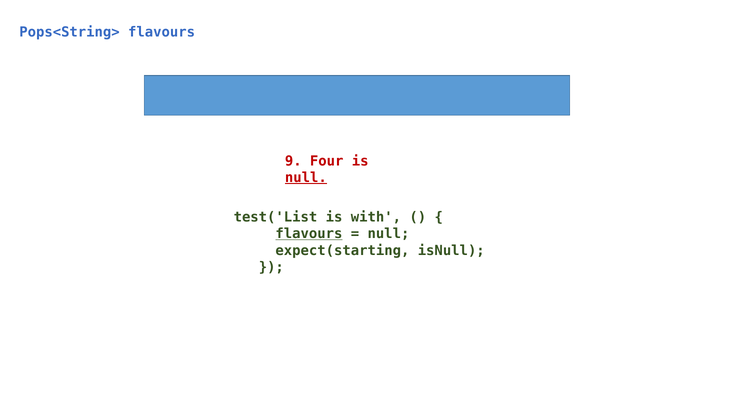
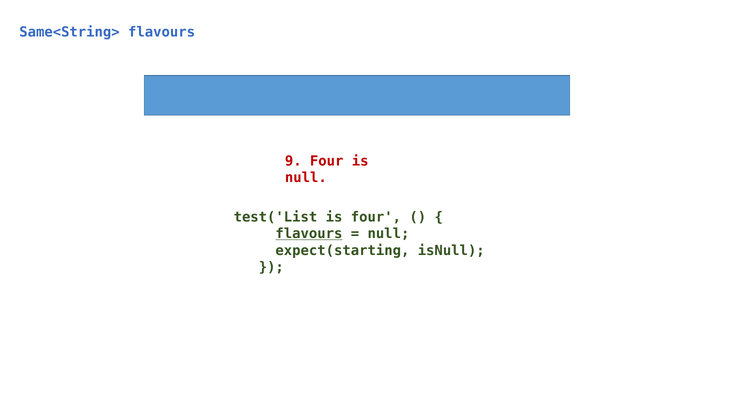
Pops<String>: Pops<String> -> Same<String>
null at (306, 178) underline: present -> none
is with: with -> four
